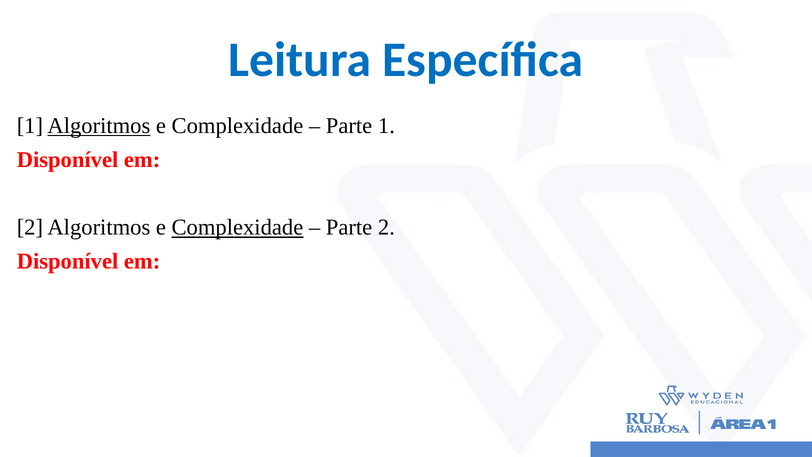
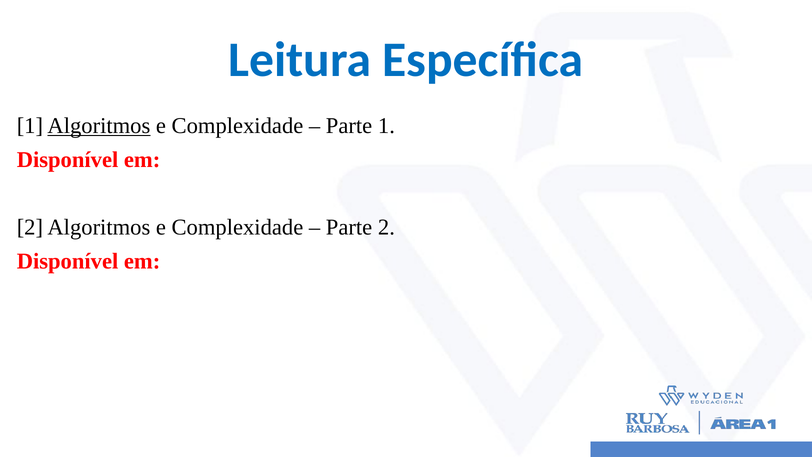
Complexidade at (237, 227) underline: present -> none
